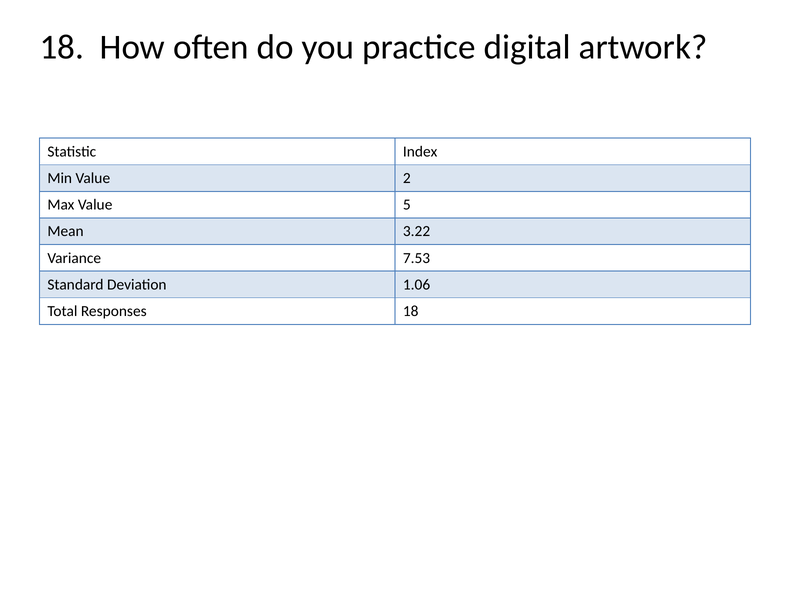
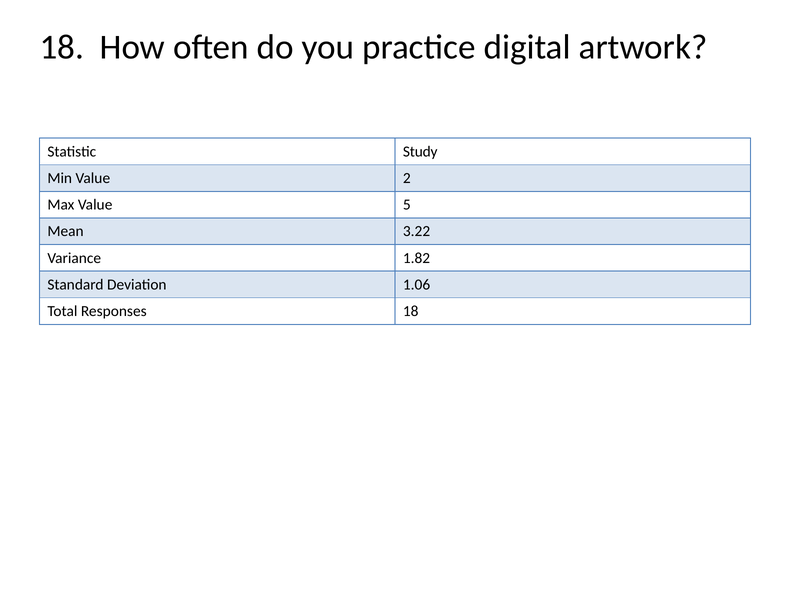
Index: Index -> Study
7.53: 7.53 -> 1.82
